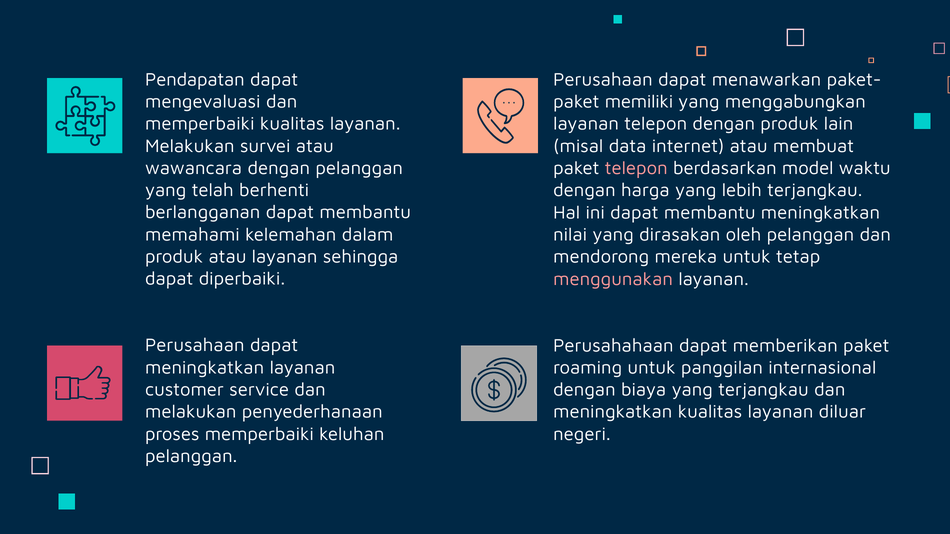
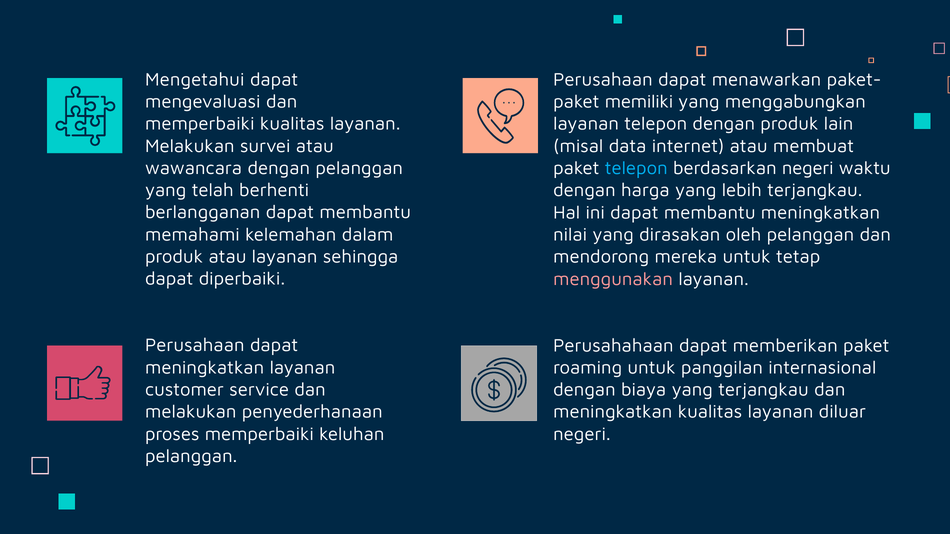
Pendapatan: Pendapatan -> Mengetahui
telepon at (636, 168) colour: pink -> light blue
berdasarkan model: model -> negeri
